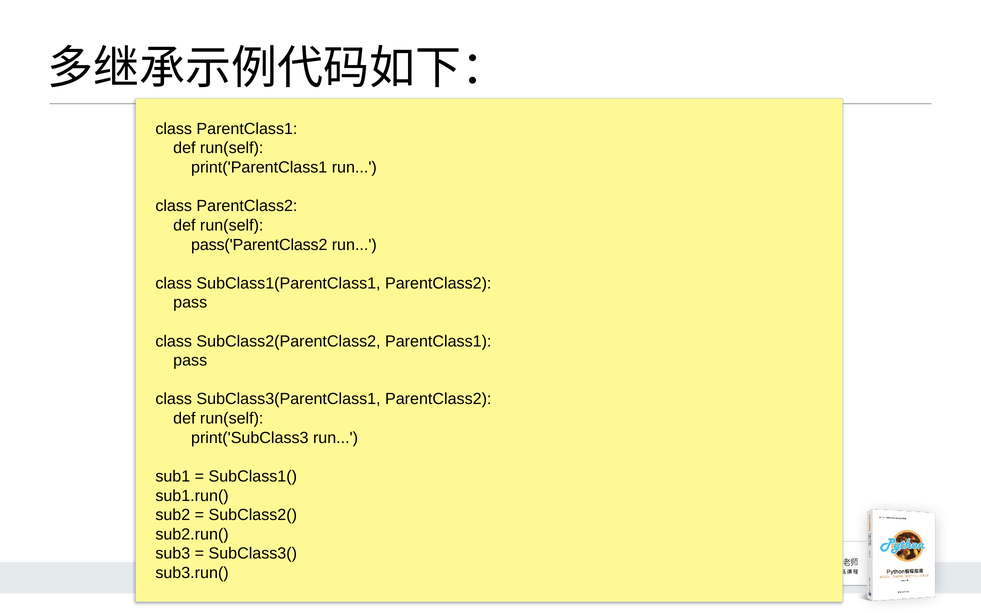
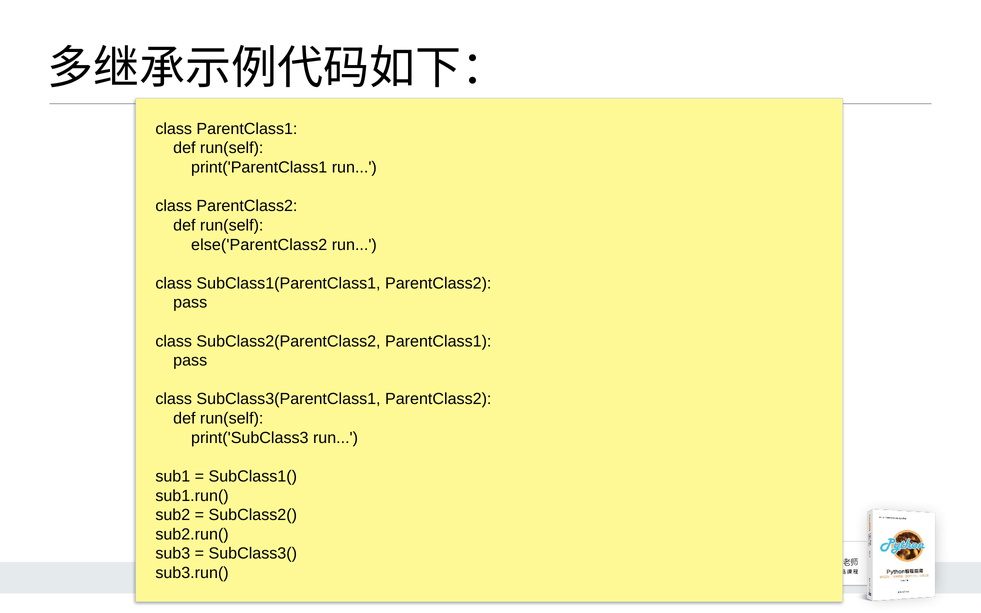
pass('ParentClass2: pass('ParentClass2 -> else('ParentClass2
